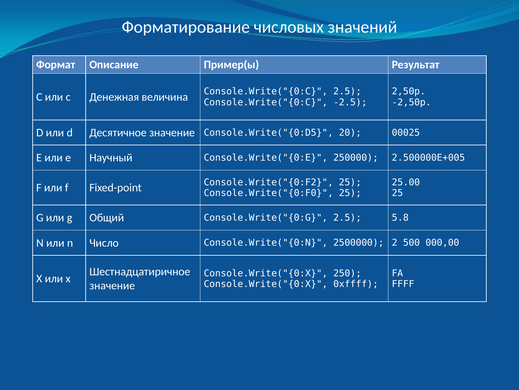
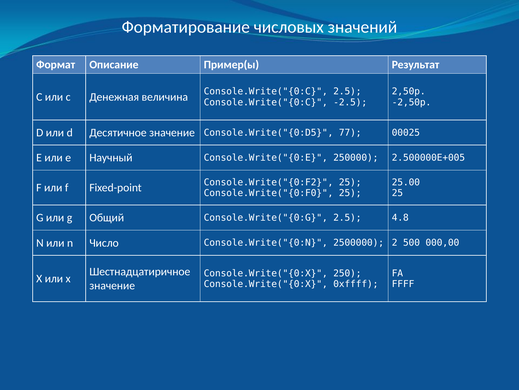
20: 20 -> 77
5.8: 5.8 -> 4.8
